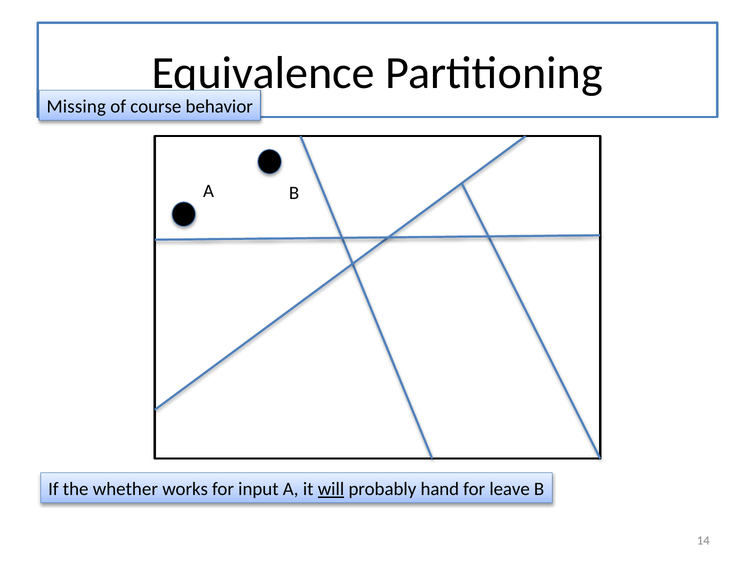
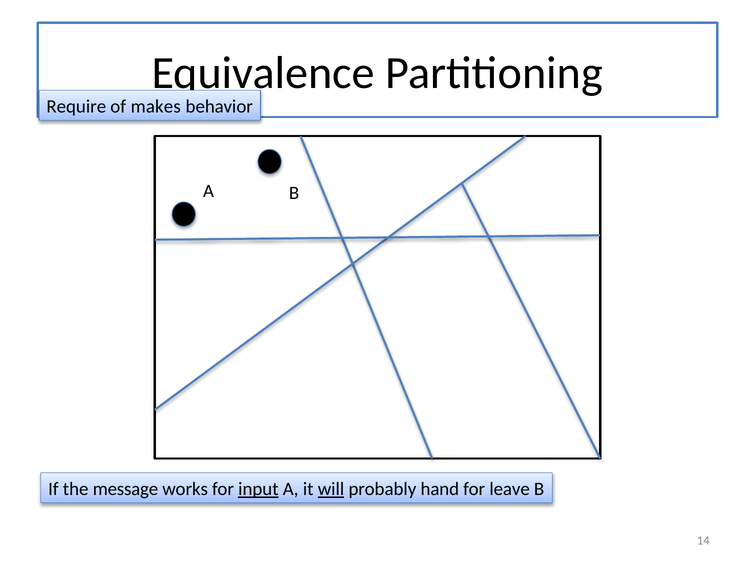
Missing: Missing -> Require
course: course -> makes
whether: whether -> message
input underline: none -> present
